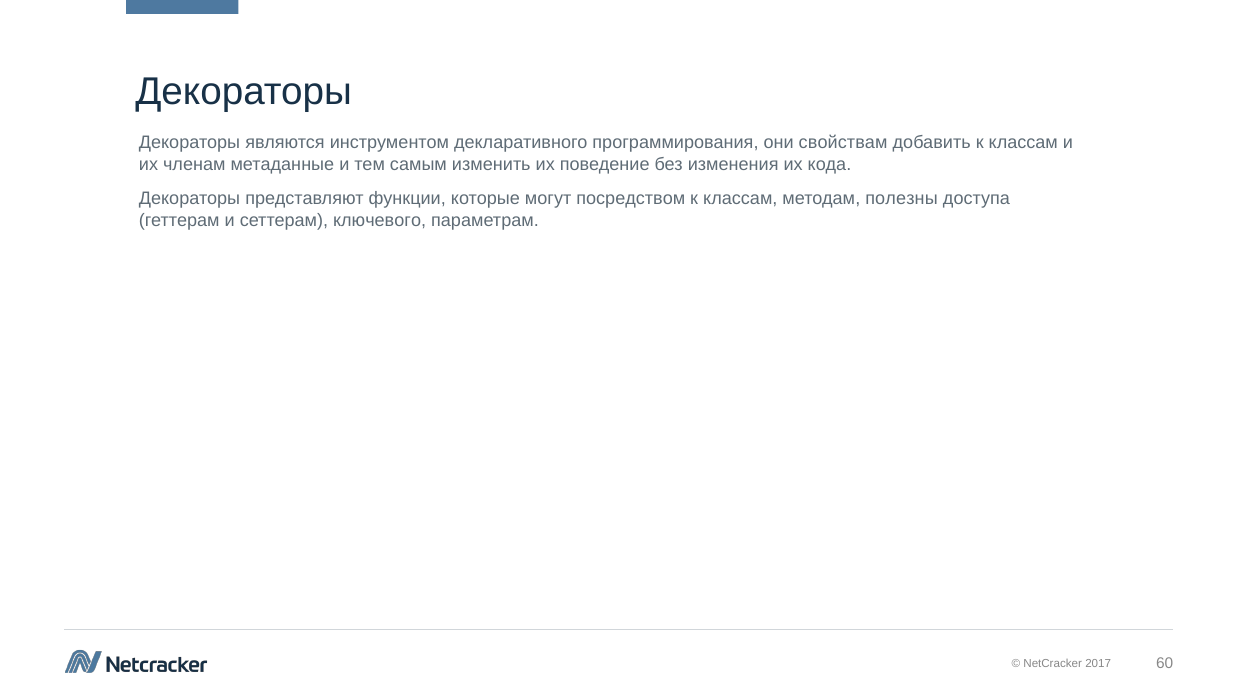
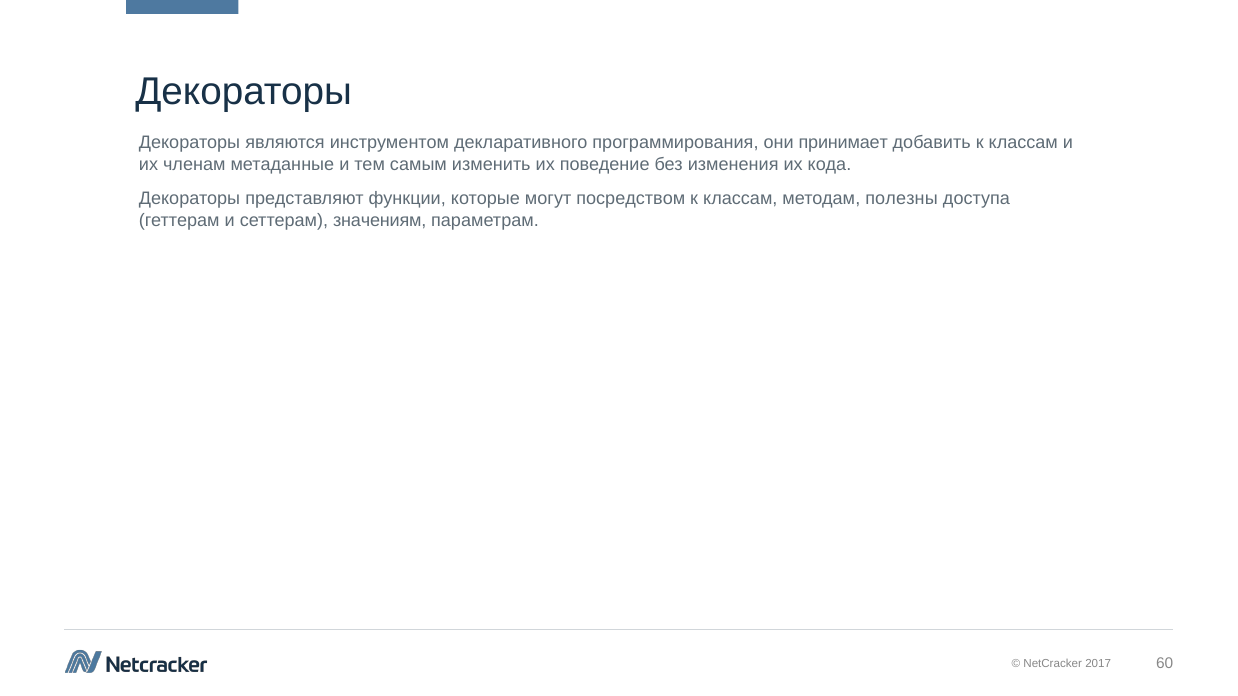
свойствам: свойствам -> принимает
ключевого: ключевого -> значениям
